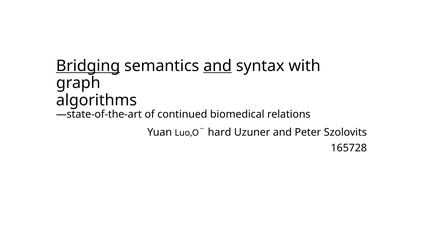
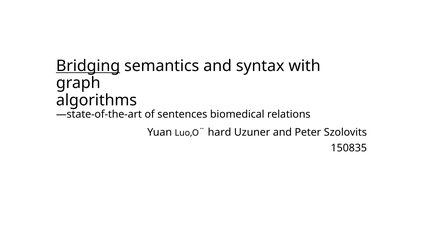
and at (218, 66) underline: present -> none
continued: continued -> sentences
165728: 165728 -> 150835
